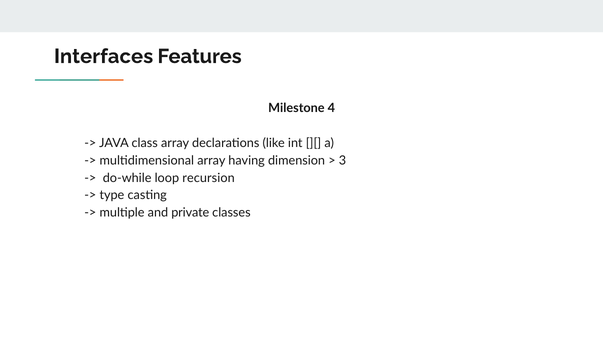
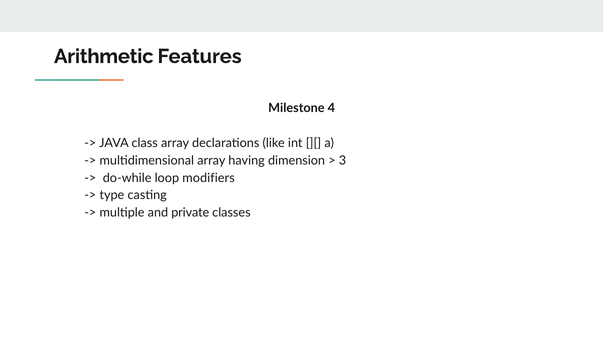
Interfaces: Interfaces -> Arithmetic
recursion: recursion -> modifiers
